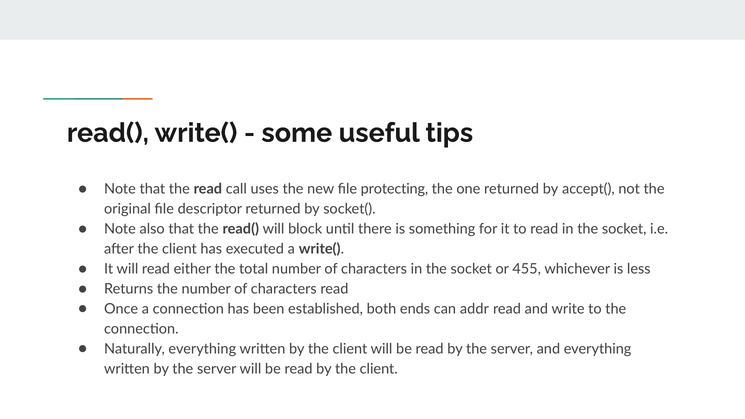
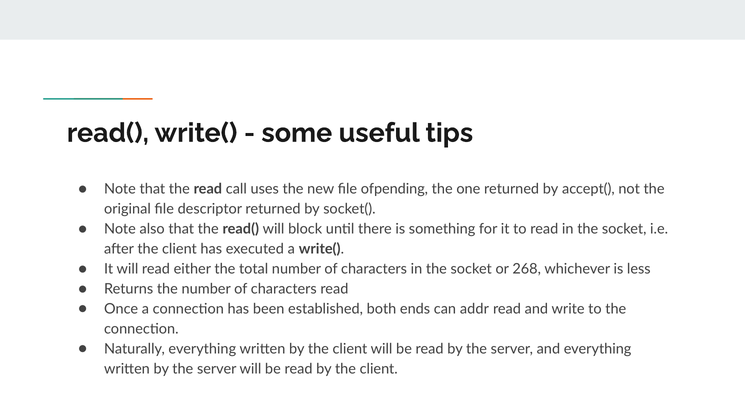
protecting: protecting -> ofpending
455: 455 -> 268
